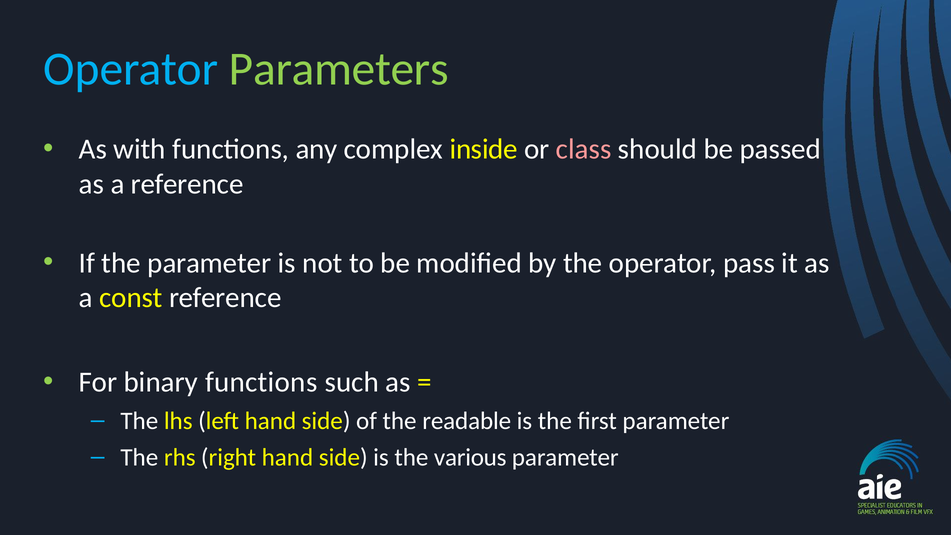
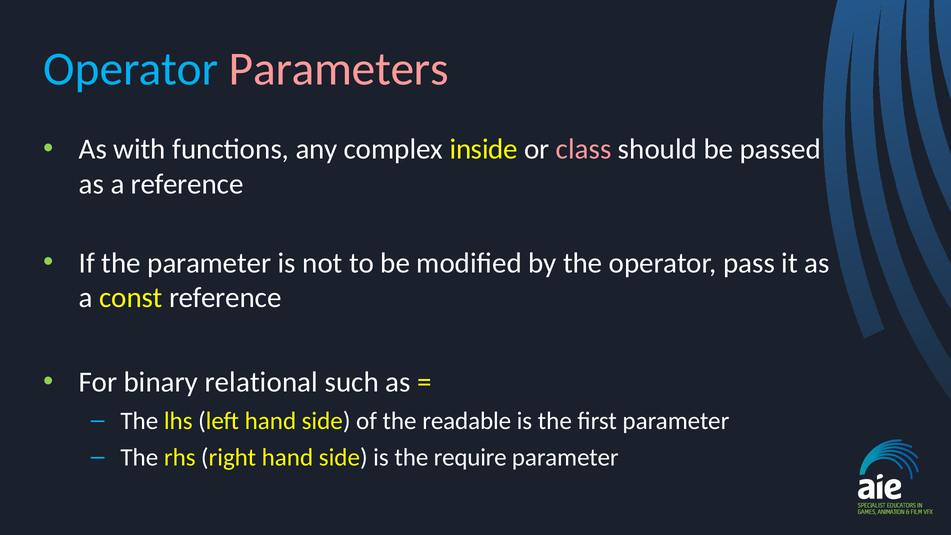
Parameters colour: light green -> pink
binary functions: functions -> relational
various: various -> require
